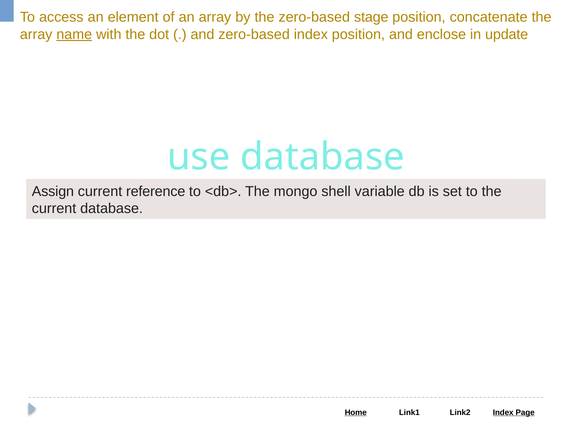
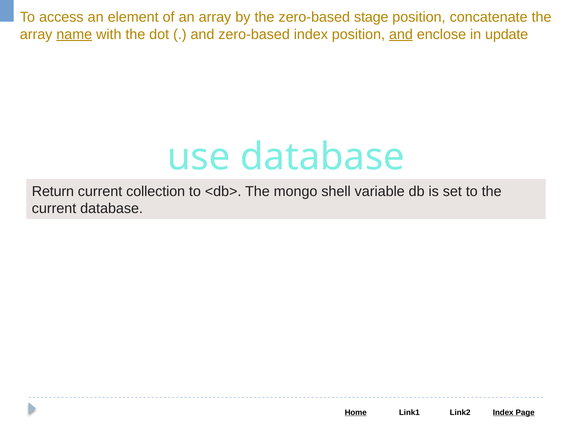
and at (401, 34) underline: none -> present
Assign: Assign -> Return
reference: reference -> collection
